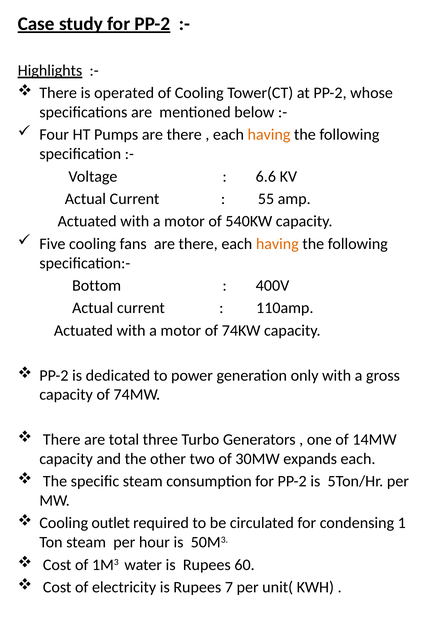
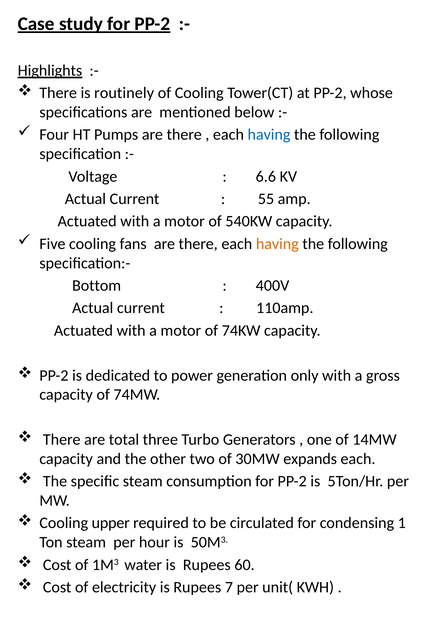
operated: operated -> routinely
having at (269, 135) colour: orange -> blue
outlet: outlet -> upper
